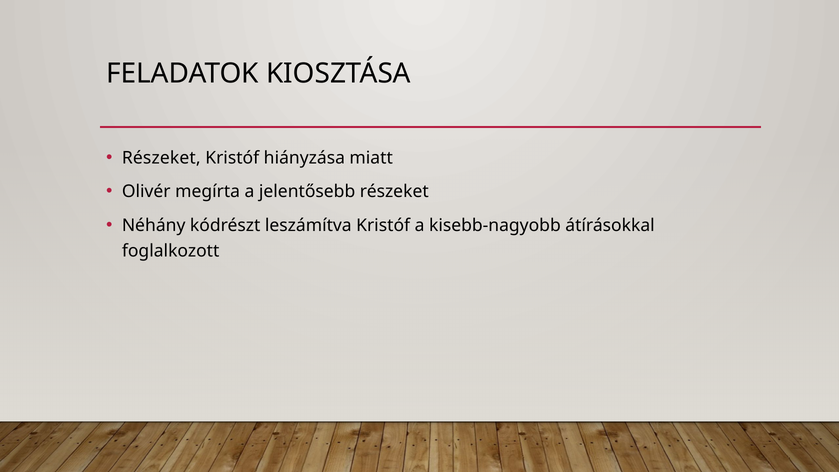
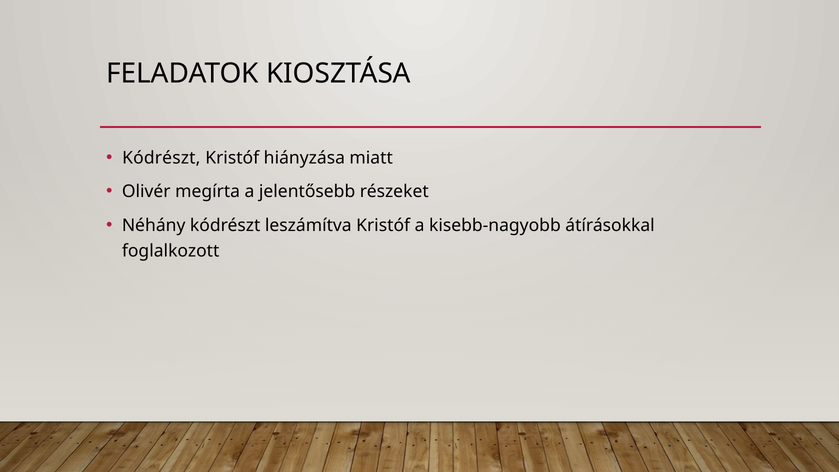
Részeket at (161, 158): Részeket -> Kódrészt
